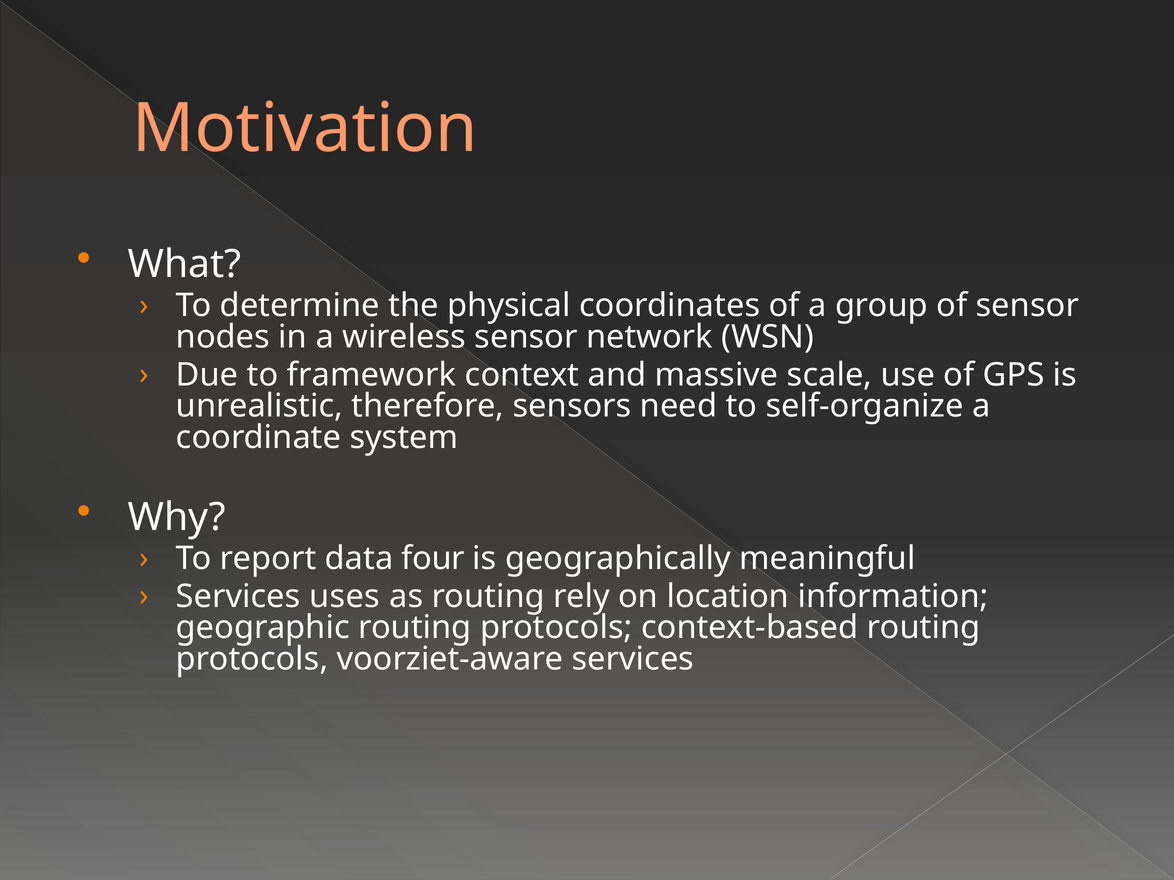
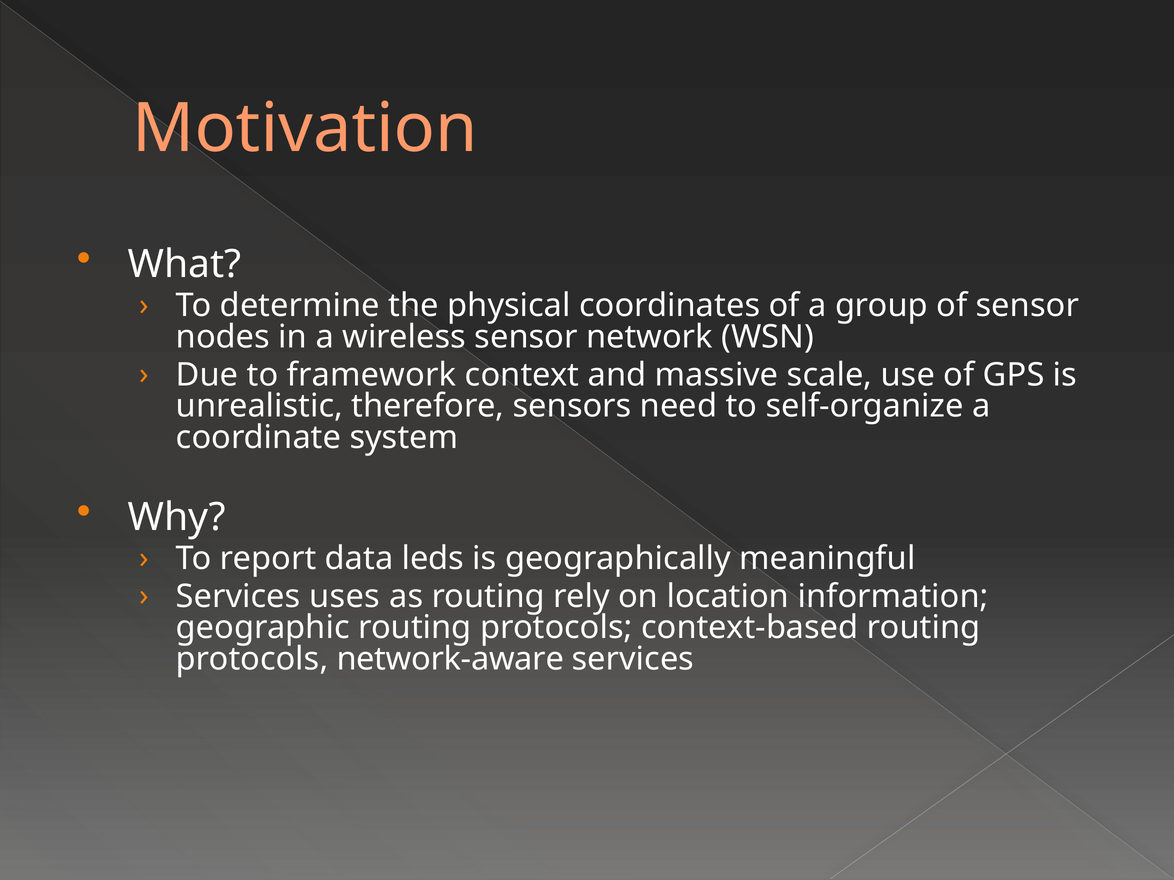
four: four -> leds
voorziet-aware: voorziet-aware -> network-aware
